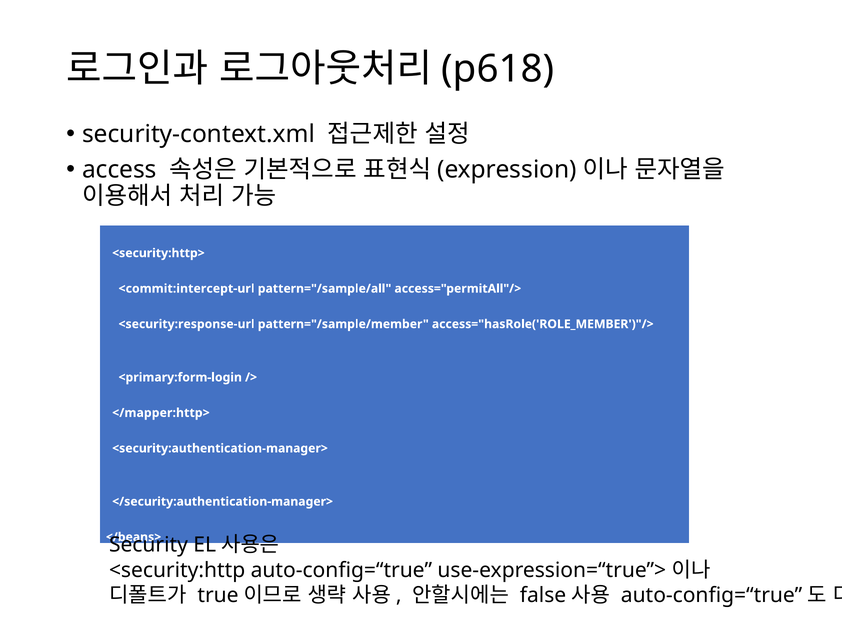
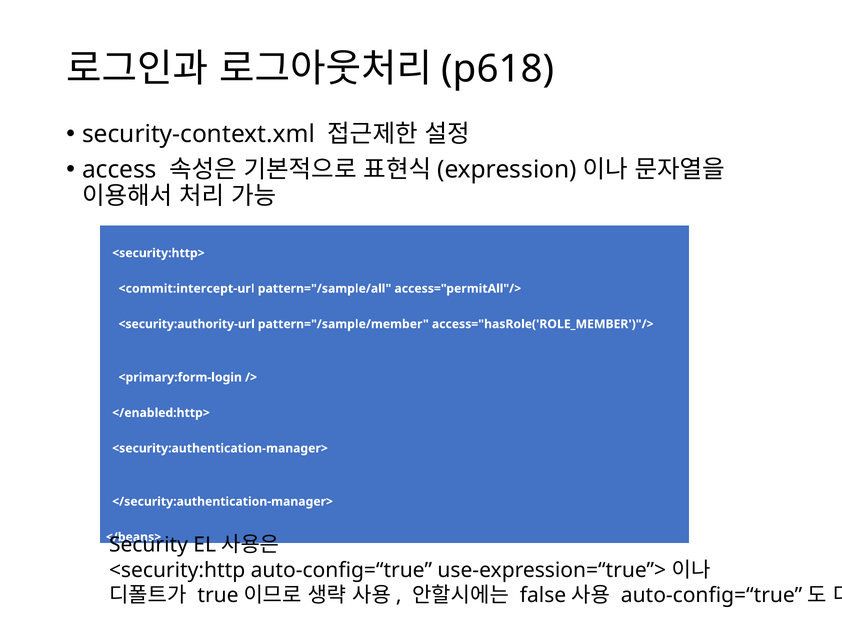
<security:response-url: <security:response-url -> <security:authority-url
</mapper:http>: </mapper:http> -> </enabled:http>
